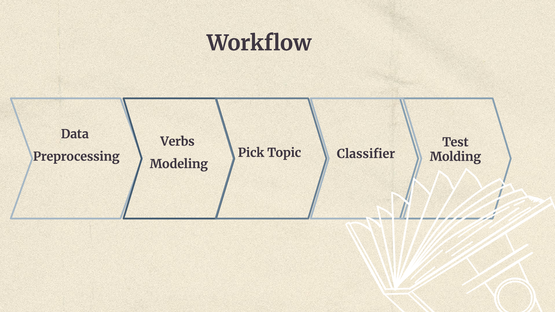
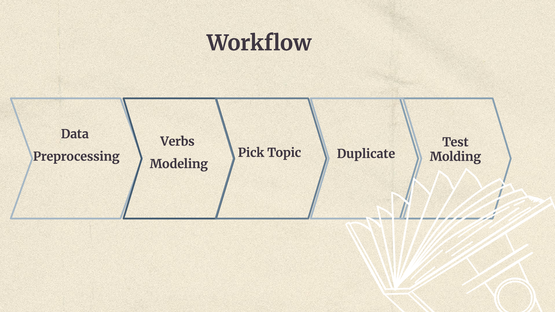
Classifier: Classifier -> Duplicate
